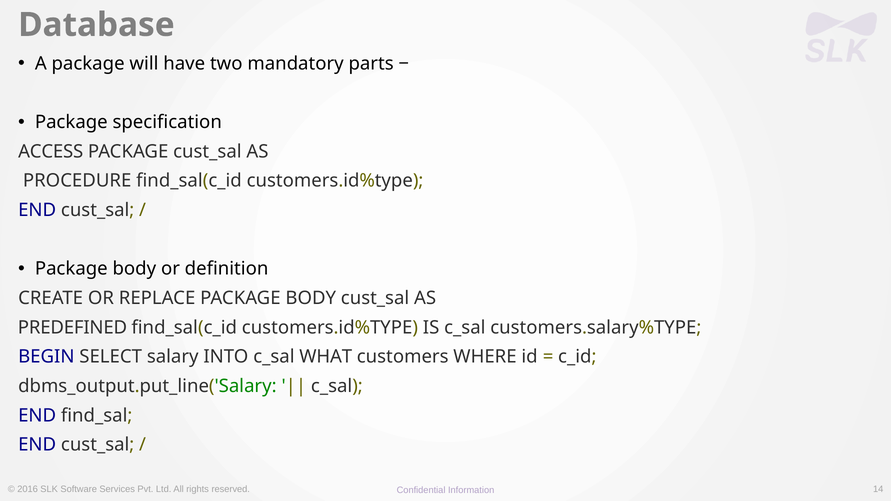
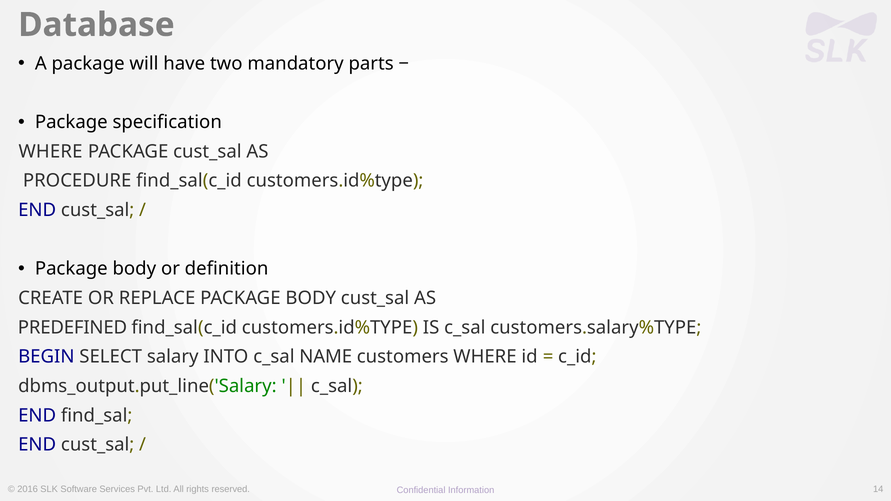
ACCESS at (51, 152): ACCESS -> WHERE
WHAT: WHAT -> NAME
